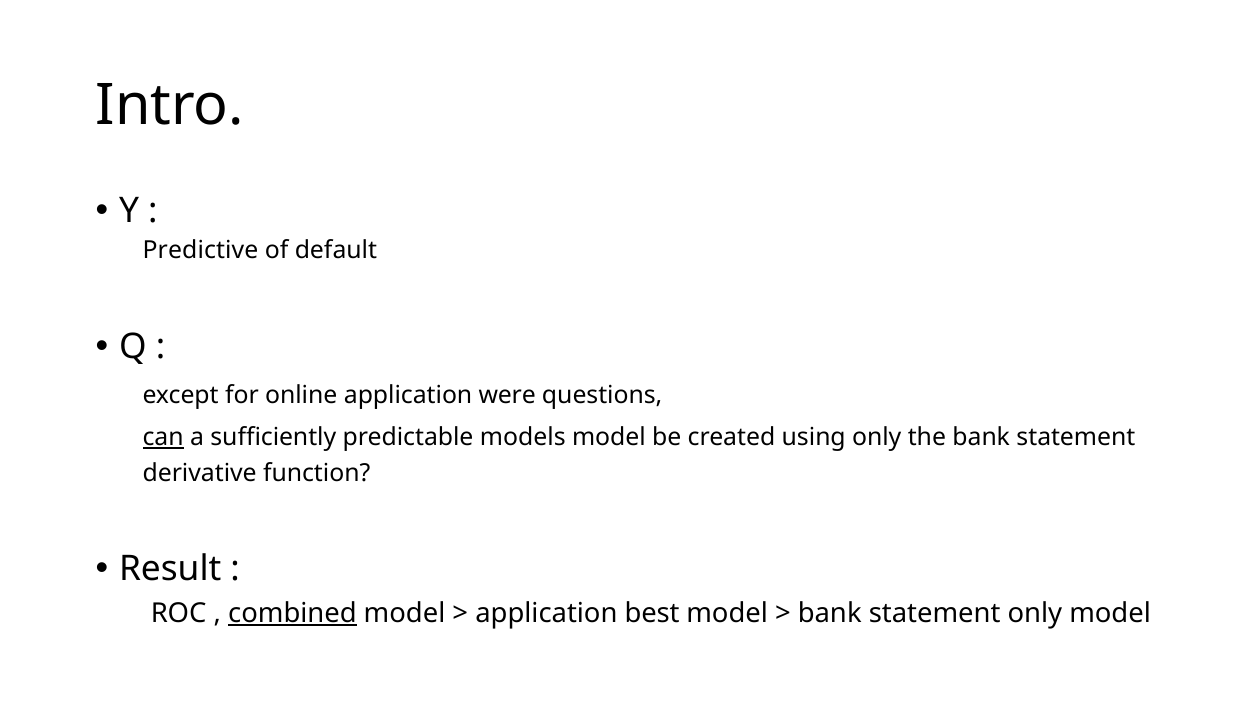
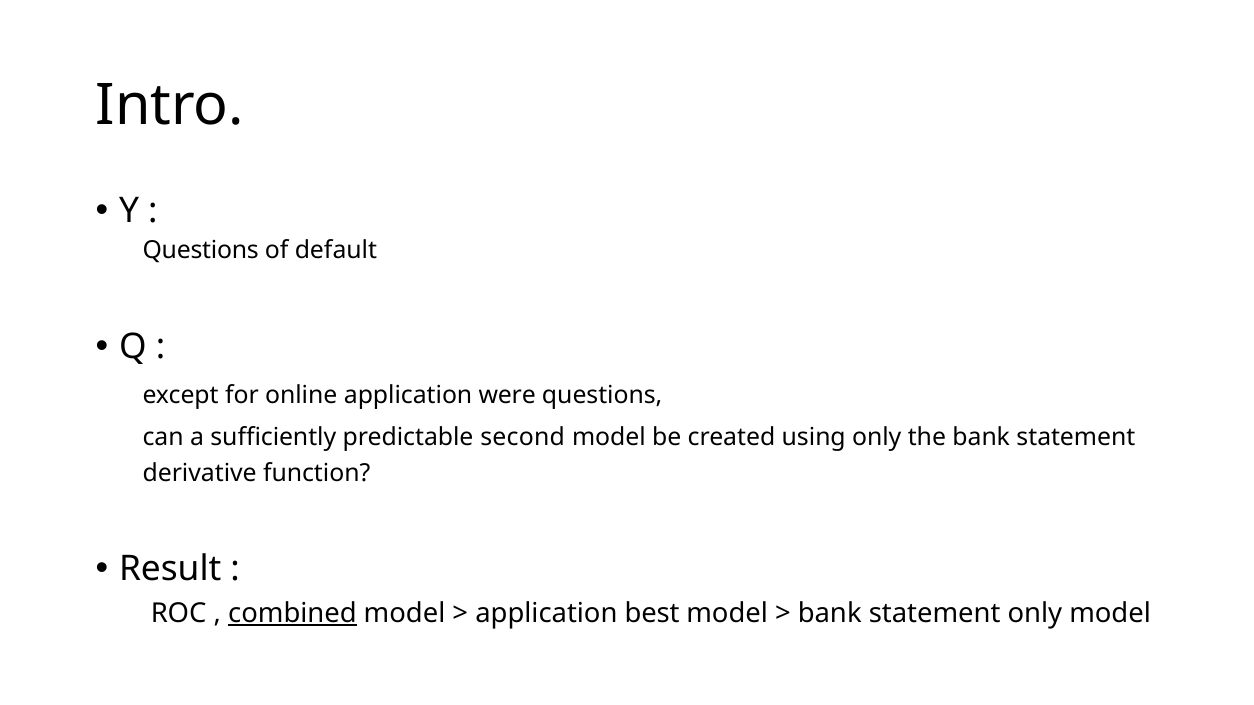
Predictive at (200, 250): Predictive -> Questions
can underline: present -> none
models: models -> second
